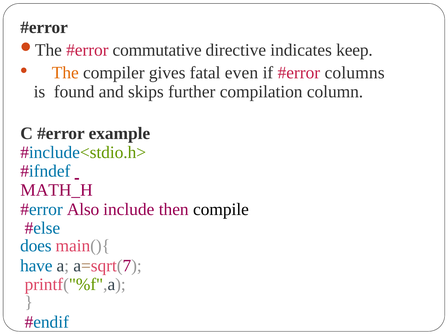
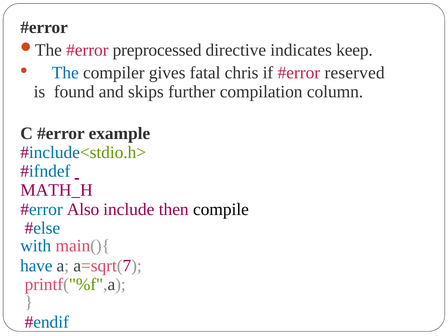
commutative: commutative -> preprocessed
The colour: orange -> blue
even: even -> chris
columns: columns -> reserved
does: does -> with
